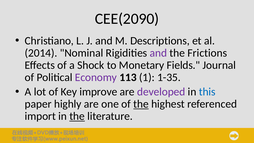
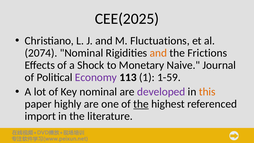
CEE(2090: CEE(2090 -> CEE(2025
Descriptions: Descriptions -> Fluctuations
2014: 2014 -> 2074
and at (158, 53) colour: purple -> orange
Fields: Fields -> Naive
1-35: 1-35 -> 1-59
Key improve: improve -> nominal
this colour: blue -> orange
the at (77, 116) underline: present -> none
